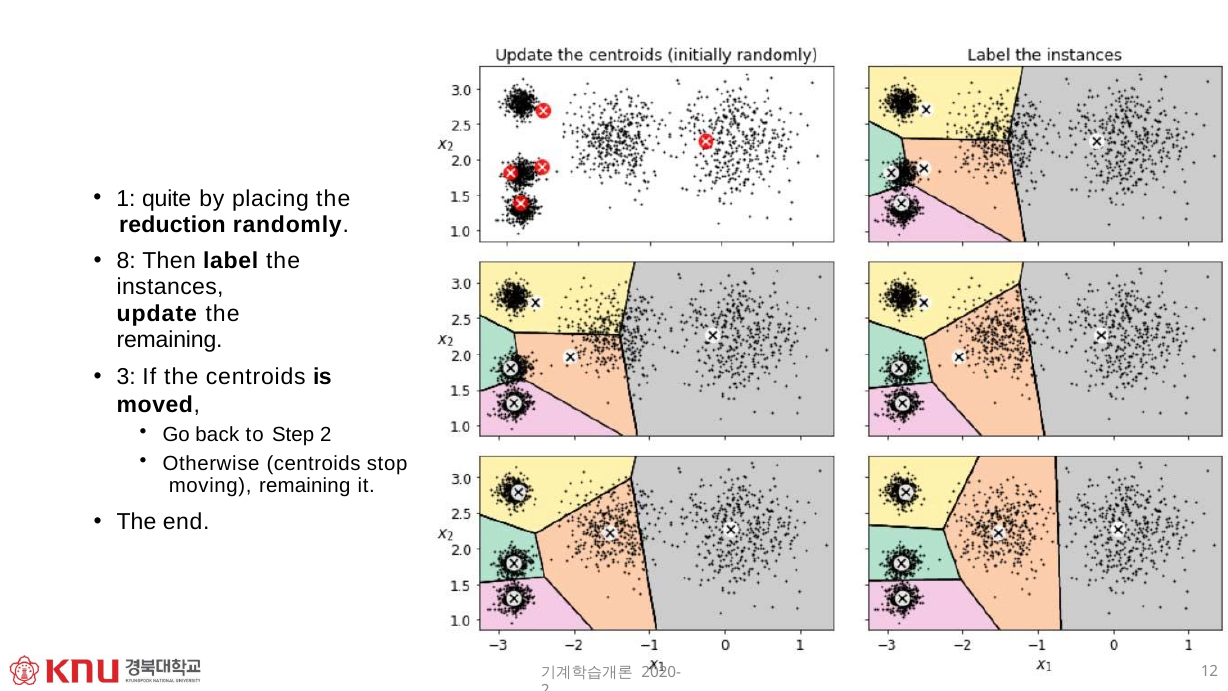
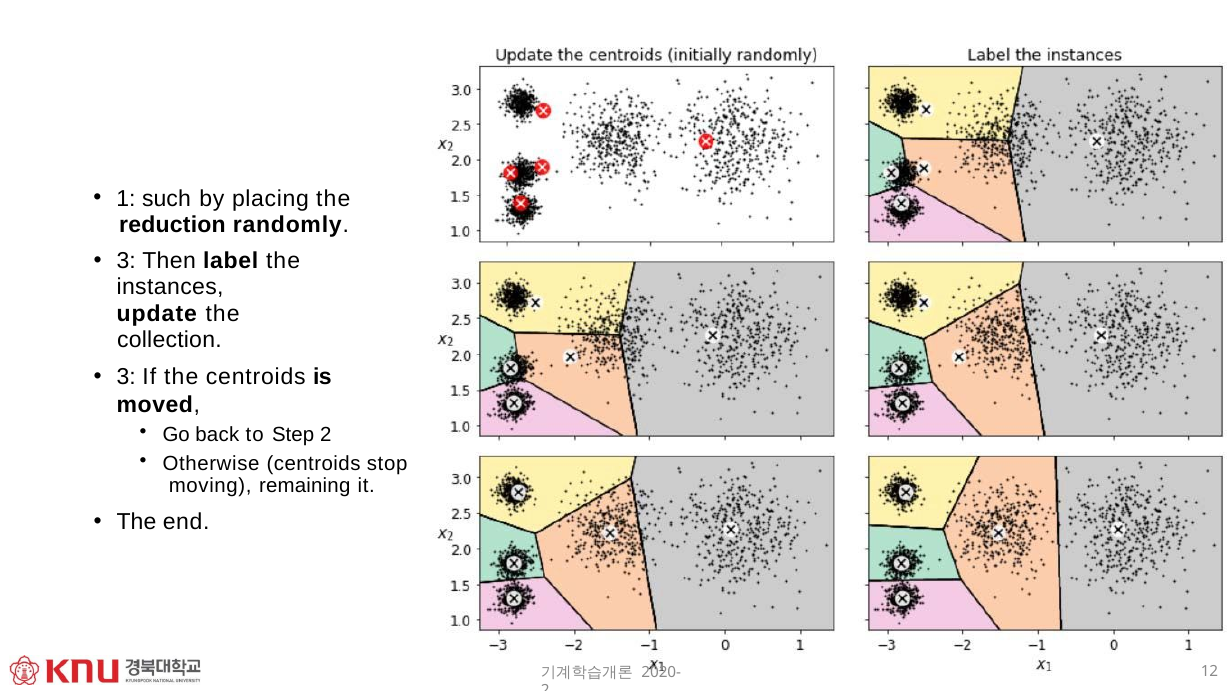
quite: quite -> such
8 at (126, 261): 8 -> 3
remaining at (170, 340): remaining -> collection
